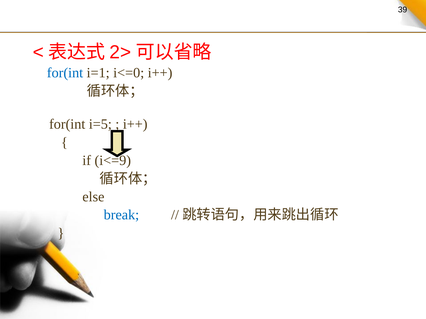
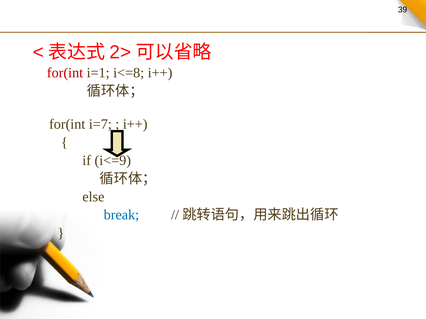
for(int at (65, 73) colour: blue -> red
i<=0: i<=0 -> i<=8
i=5: i=5 -> i=7
